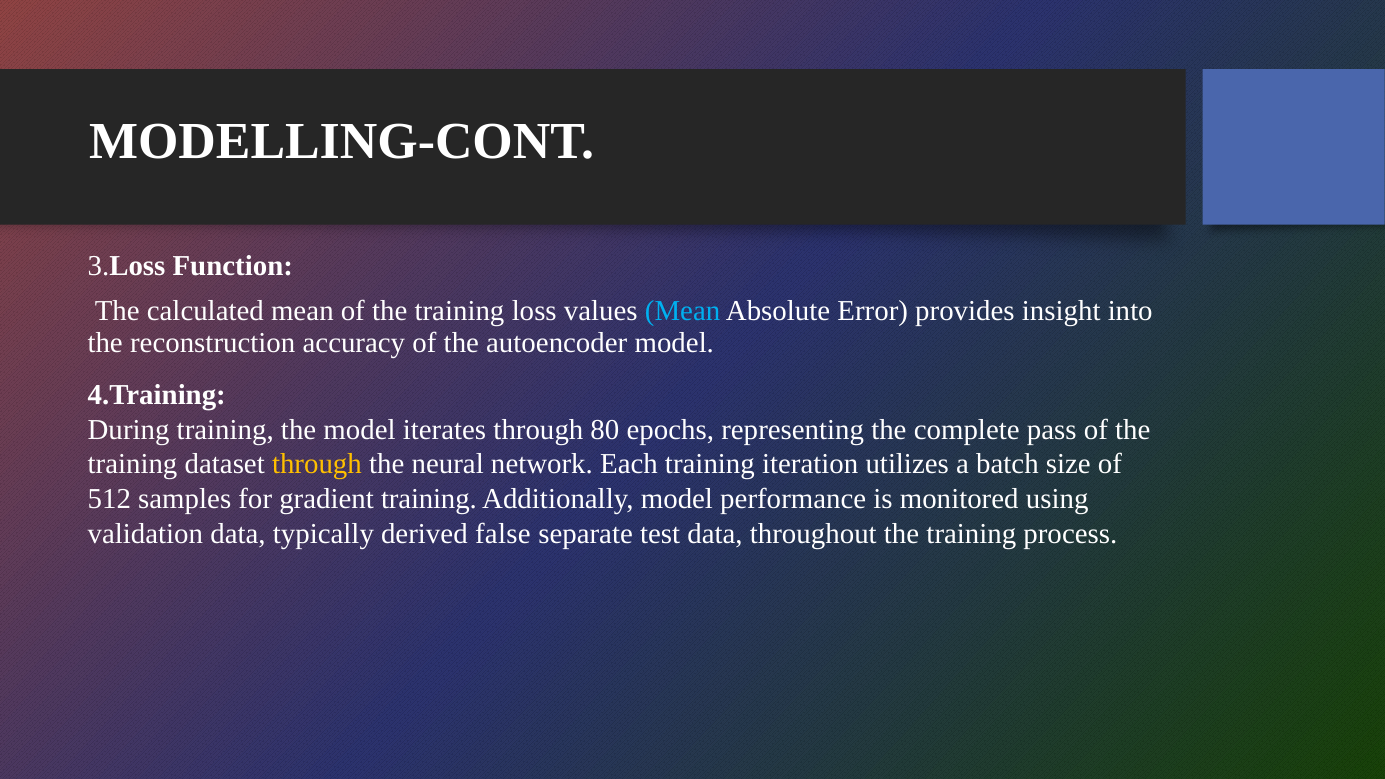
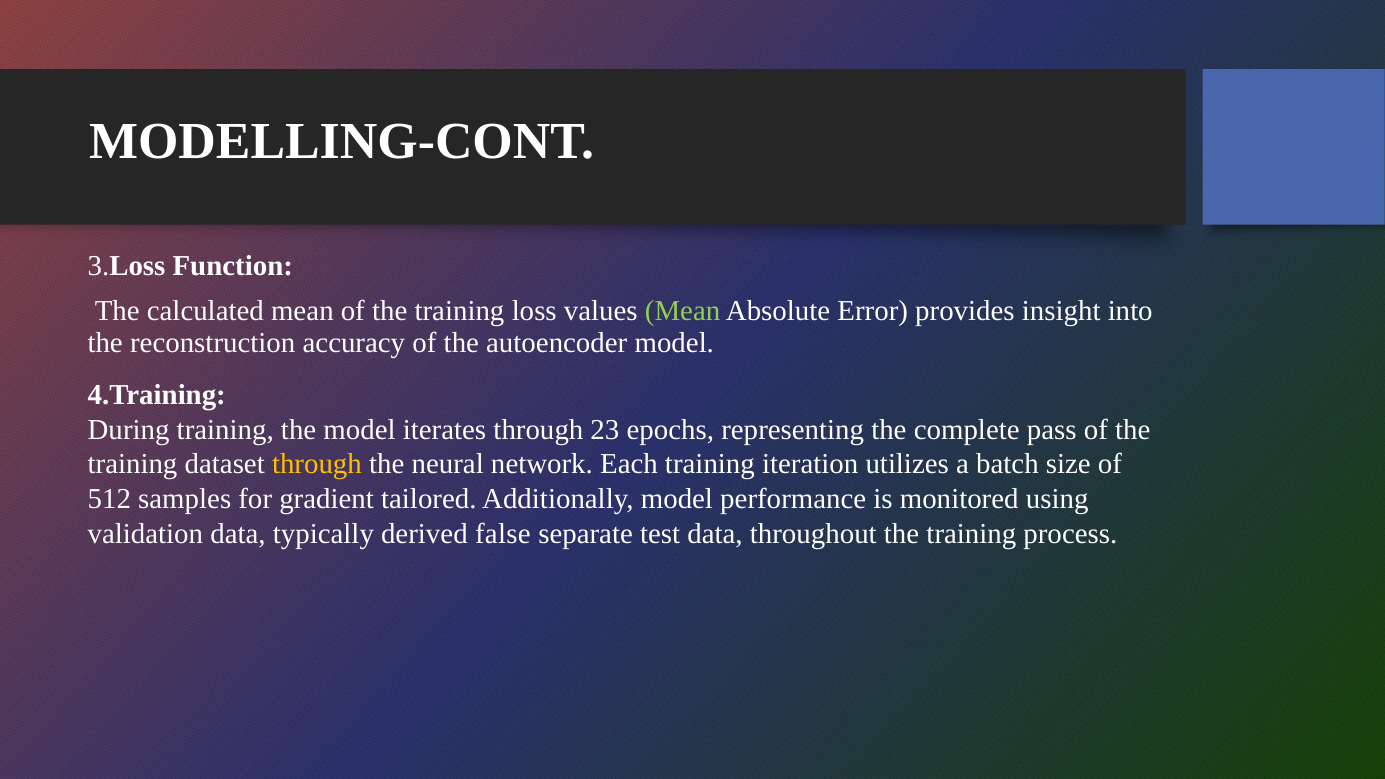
Mean at (683, 311) colour: light blue -> light green
80: 80 -> 23
gradient training: training -> tailored
